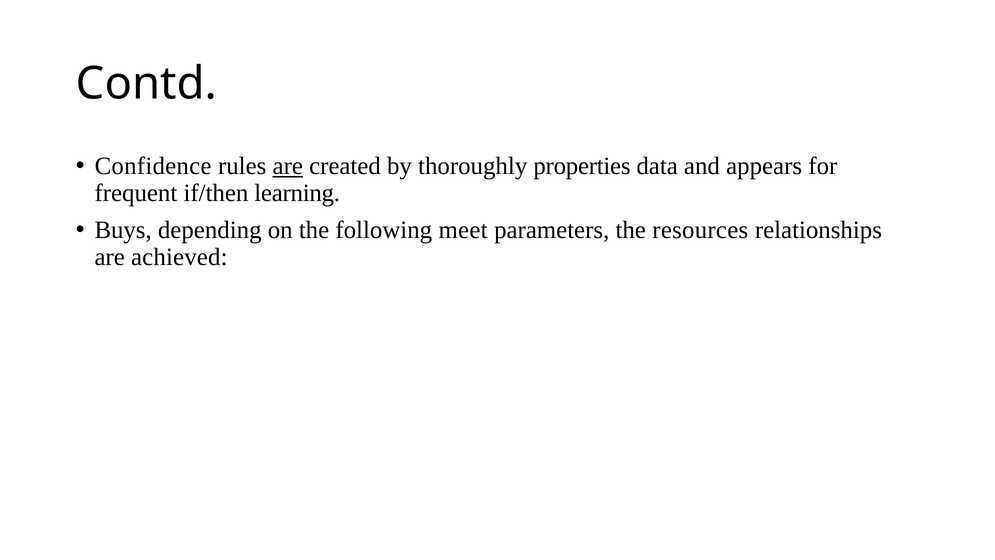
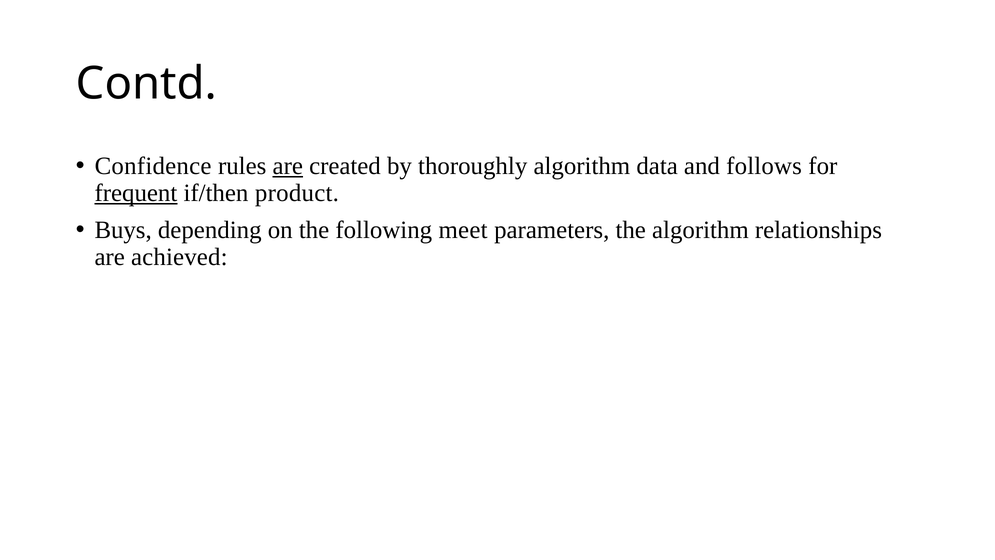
thoroughly properties: properties -> algorithm
appears: appears -> follows
frequent underline: none -> present
learning: learning -> product
the resources: resources -> algorithm
